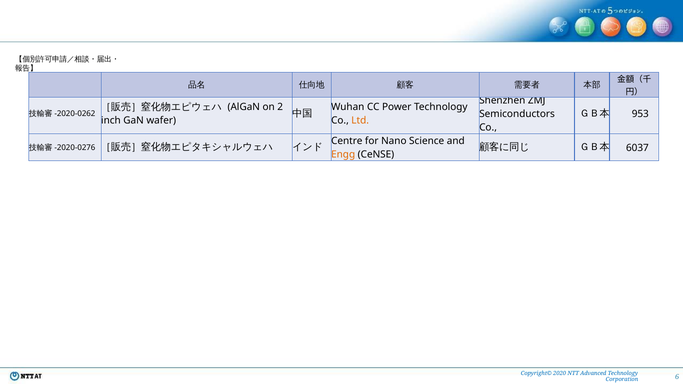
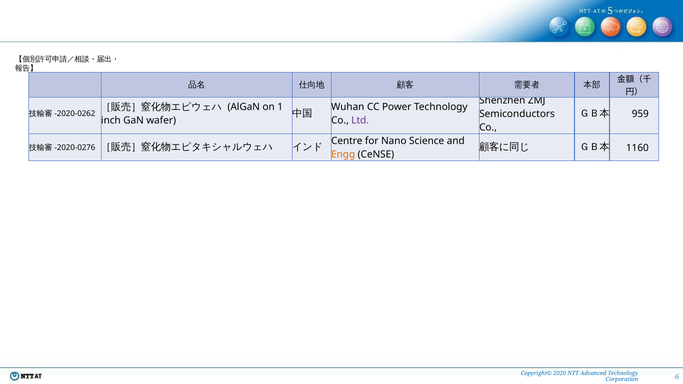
2: 2 -> 1
953: 953 -> 959
Ltd colour: orange -> purple
6037: 6037 -> 1160
